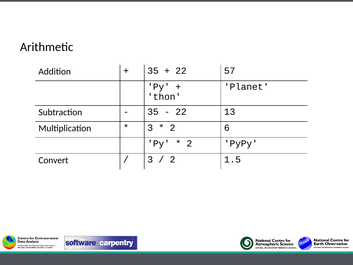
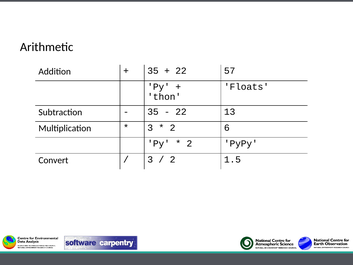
Planet: Planet -> Floats
